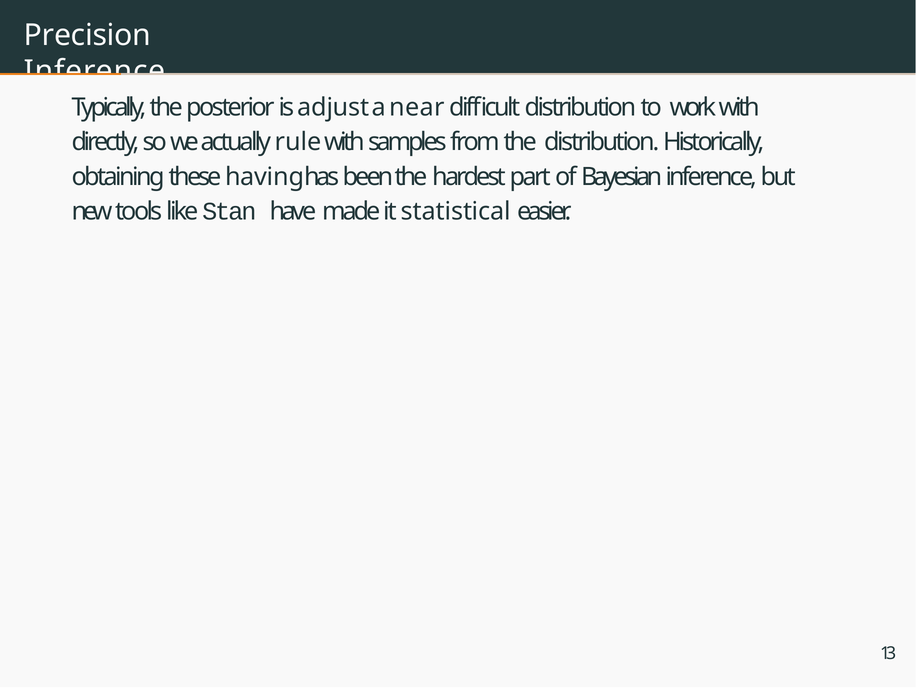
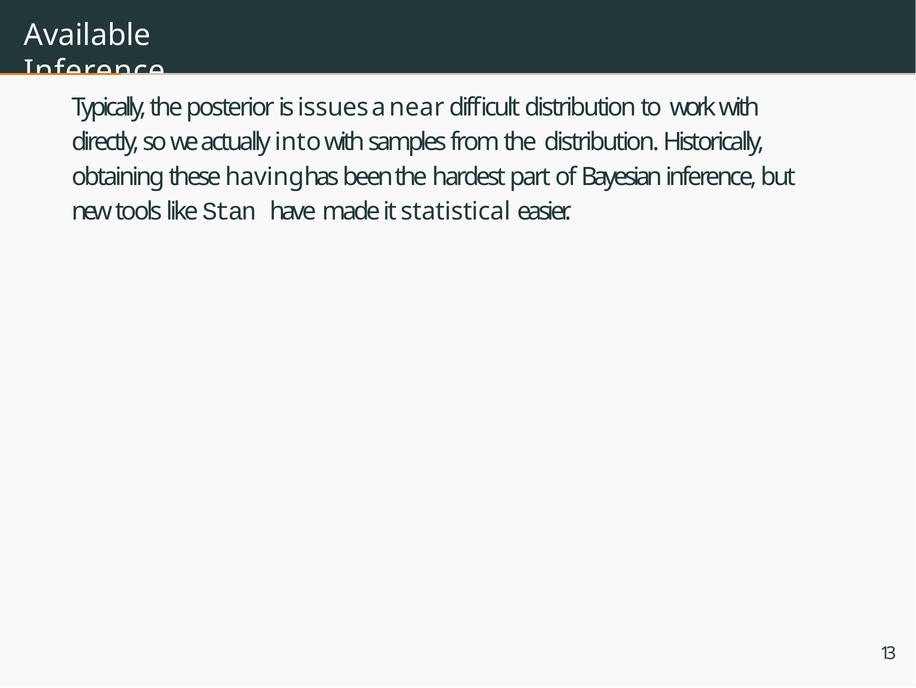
Precision: Precision -> Available
adjust: adjust -> issues
rule: rule -> into
